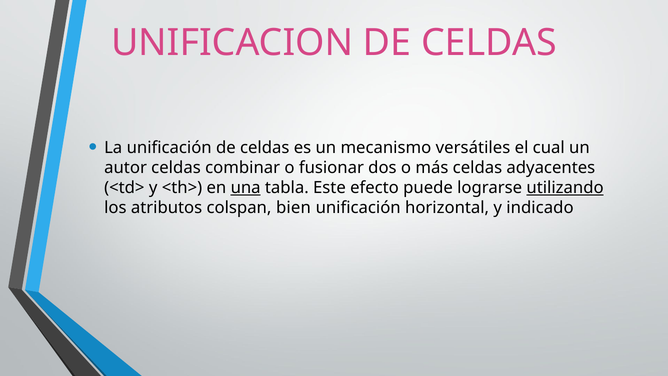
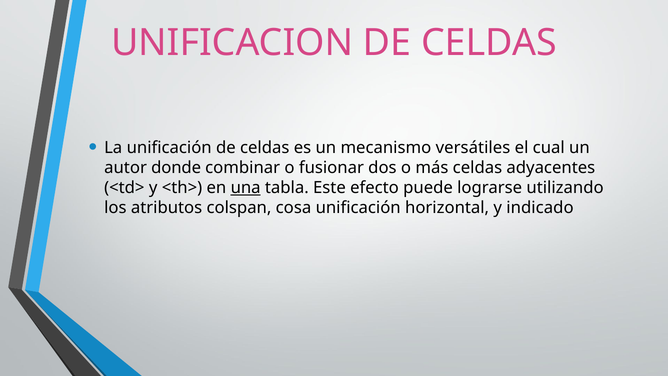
autor celdas: celdas -> donde
utilizando underline: present -> none
bien: bien -> cosa
